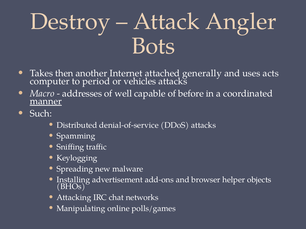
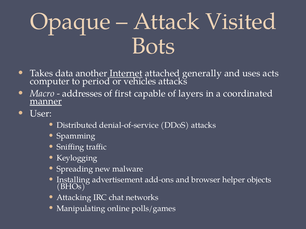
Destroy: Destroy -> Opaque
Angler: Angler -> Visited
then: then -> data
Internet underline: none -> present
well: well -> first
before: before -> layers
Such: Such -> User
